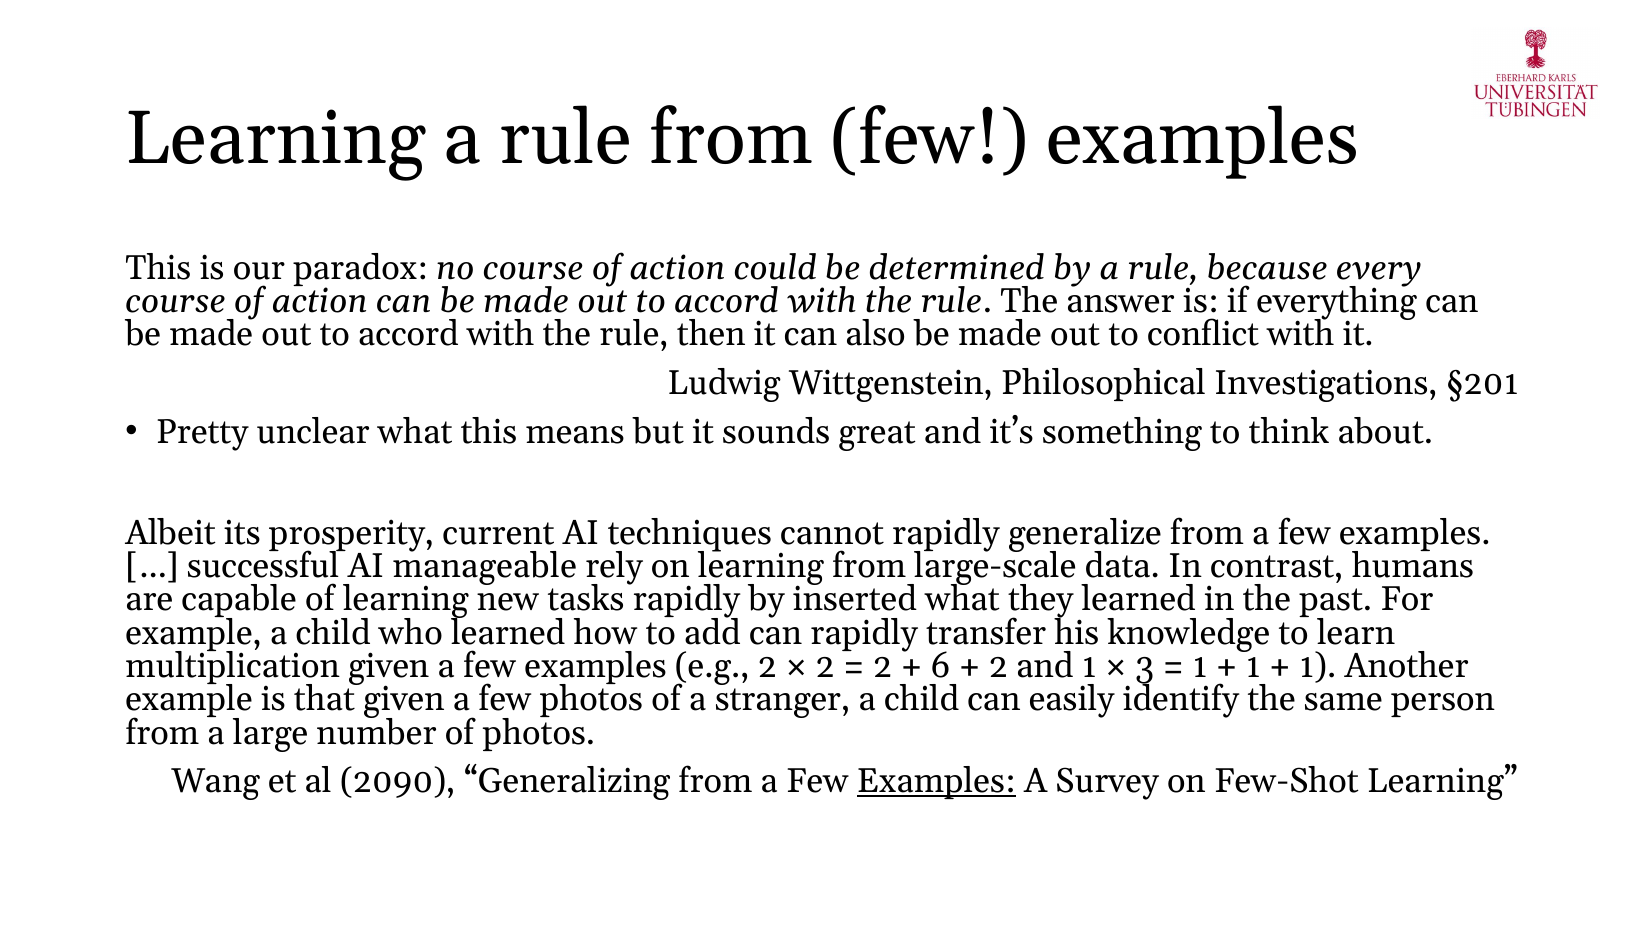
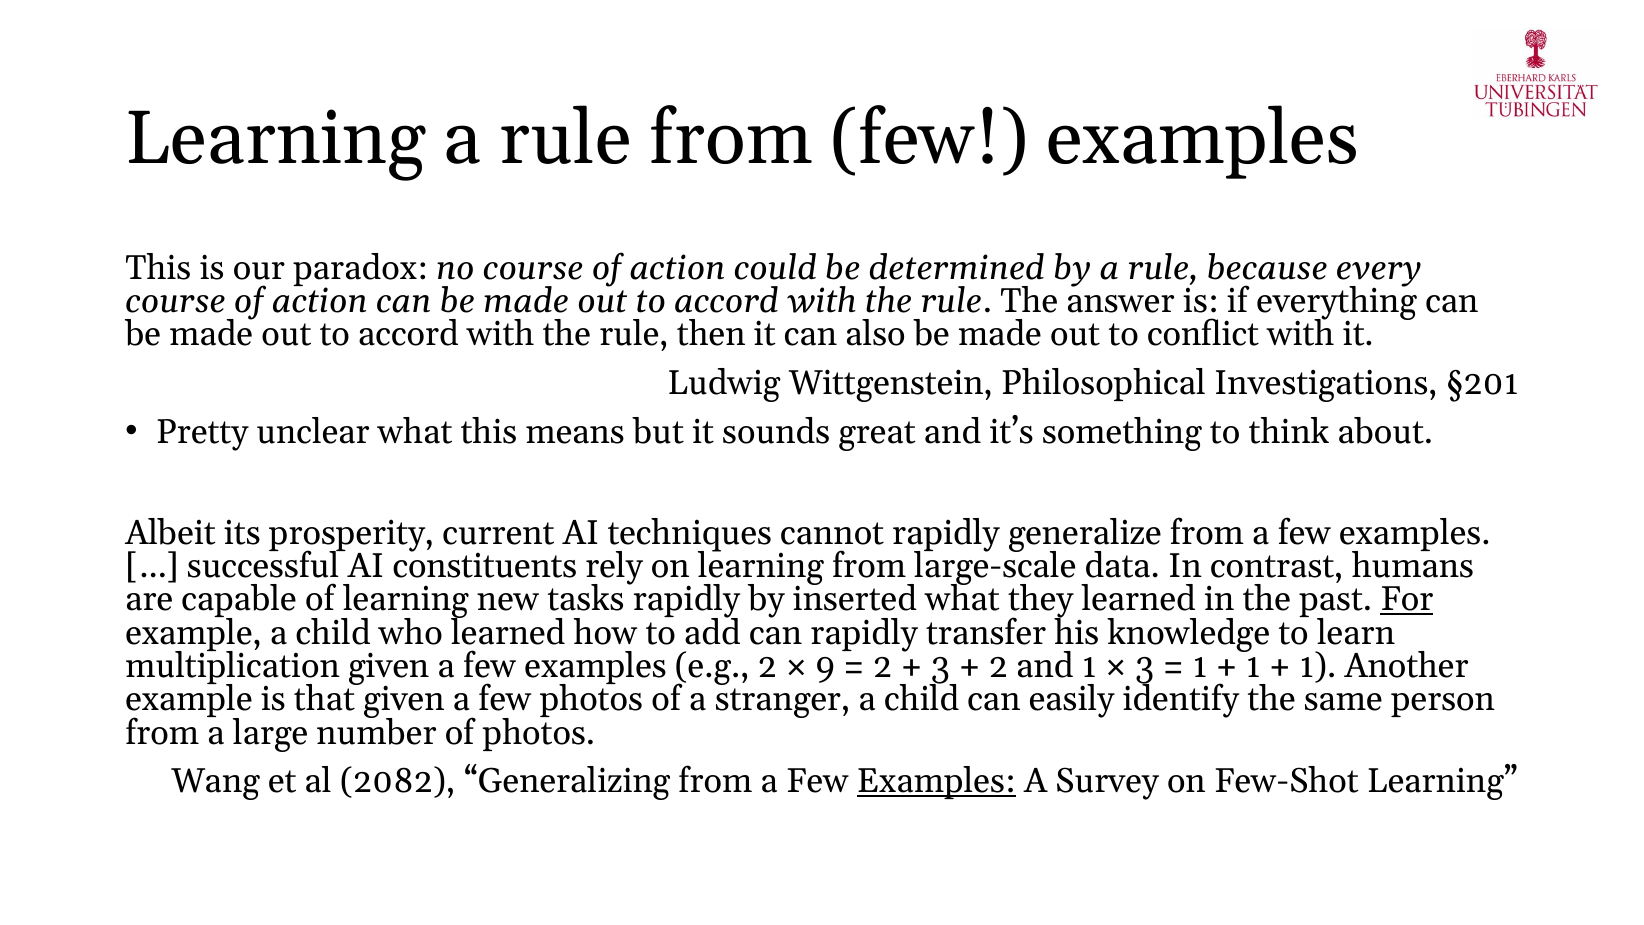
manageable: manageable -> constituents
For underline: none -> present
2 at (825, 666): 2 -> 9
6 at (941, 666): 6 -> 3
2090: 2090 -> 2082
